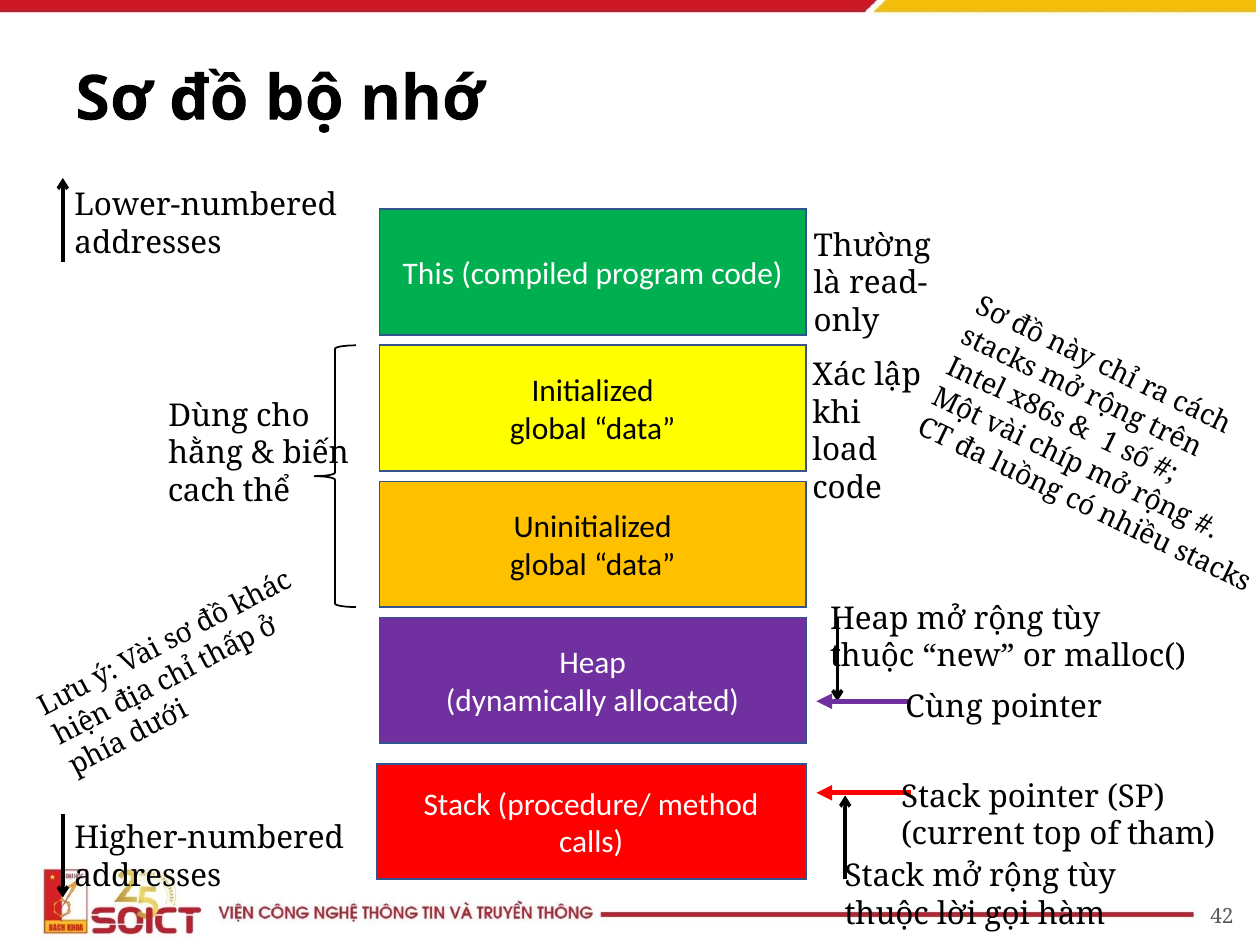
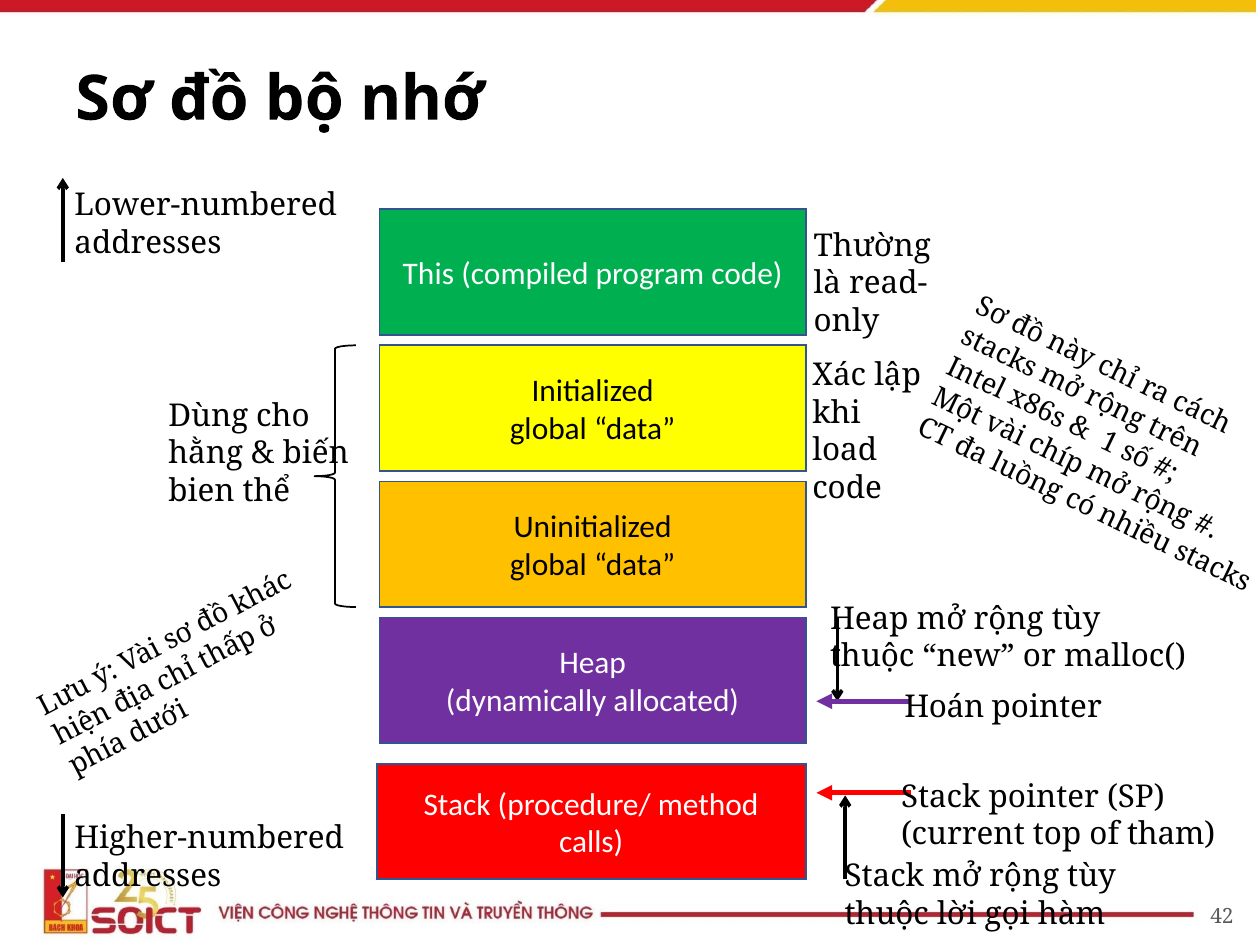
cach: cach -> bien
Cùng: Cùng -> Hoán
